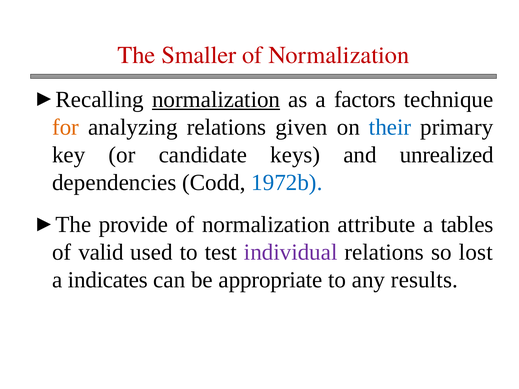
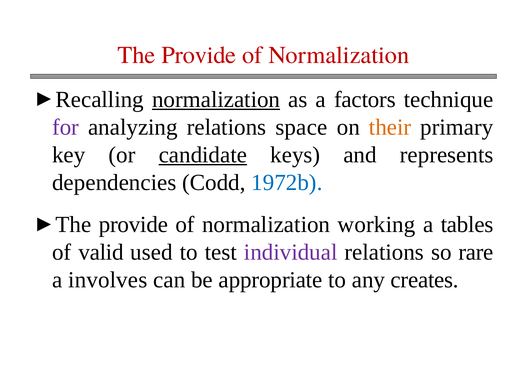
The Smaller: Smaller -> Provide
for colour: orange -> purple
given: given -> space
their colour: blue -> orange
candidate underline: none -> present
unrealized: unrealized -> represents
attribute: attribute -> working
lost: lost -> rare
indicates: indicates -> involves
results: results -> creates
